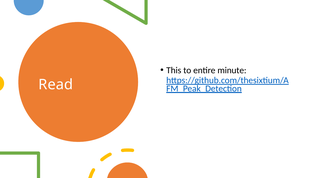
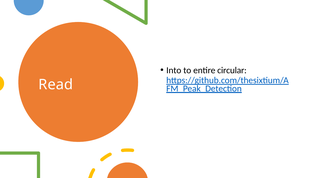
This: This -> Into
minute: minute -> circular
